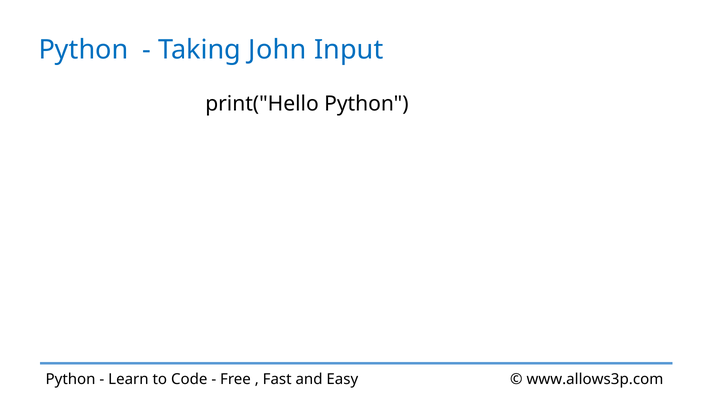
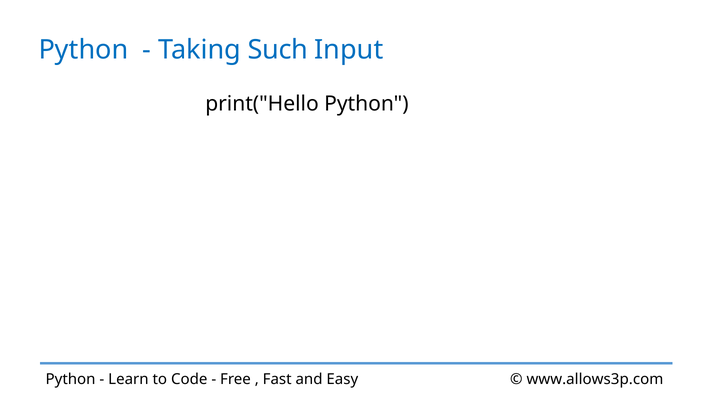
John: John -> Such
